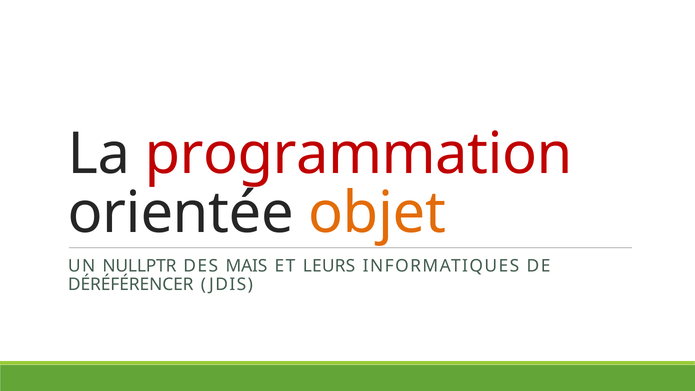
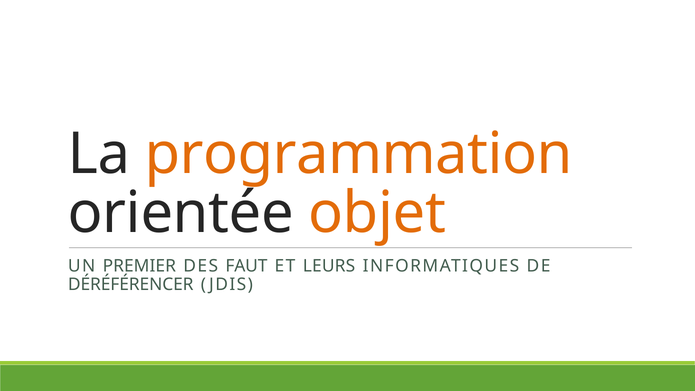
programmation colour: red -> orange
NULLPTR: NULLPTR -> PREMIER
MAIS: MAIS -> FAUT
